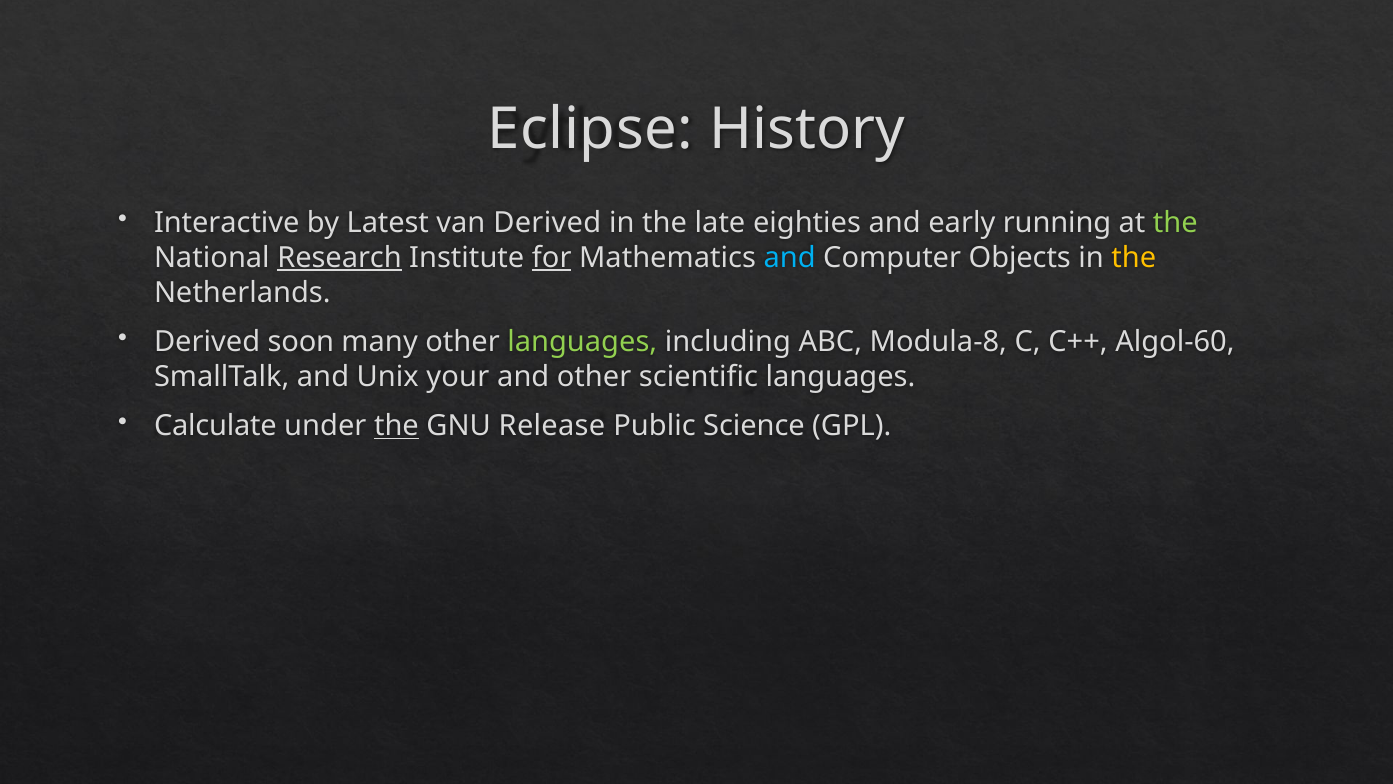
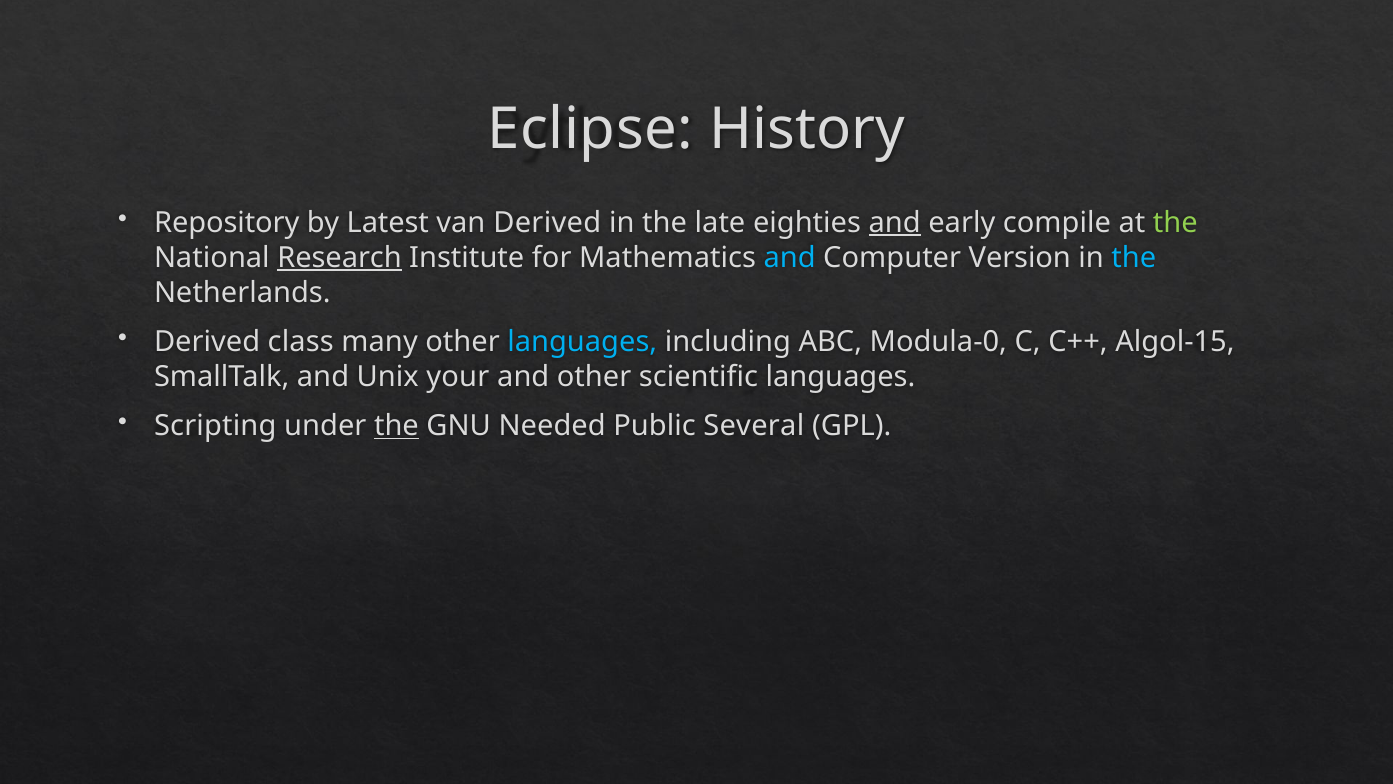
Interactive: Interactive -> Repository
and at (895, 223) underline: none -> present
running: running -> compile
for underline: present -> none
Objects: Objects -> Version
the at (1134, 257) colour: yellow -> light blue
soon: soon -> class
languages at (582, 342) colour: light green -> light blue
Modula-8: Modula-8 -> Modula-0
Algol-60: Algol-60 -> Algol-15
Calculate: Calculate -> Scripting
Release: Release -> Needed
Science: Science -> Several
